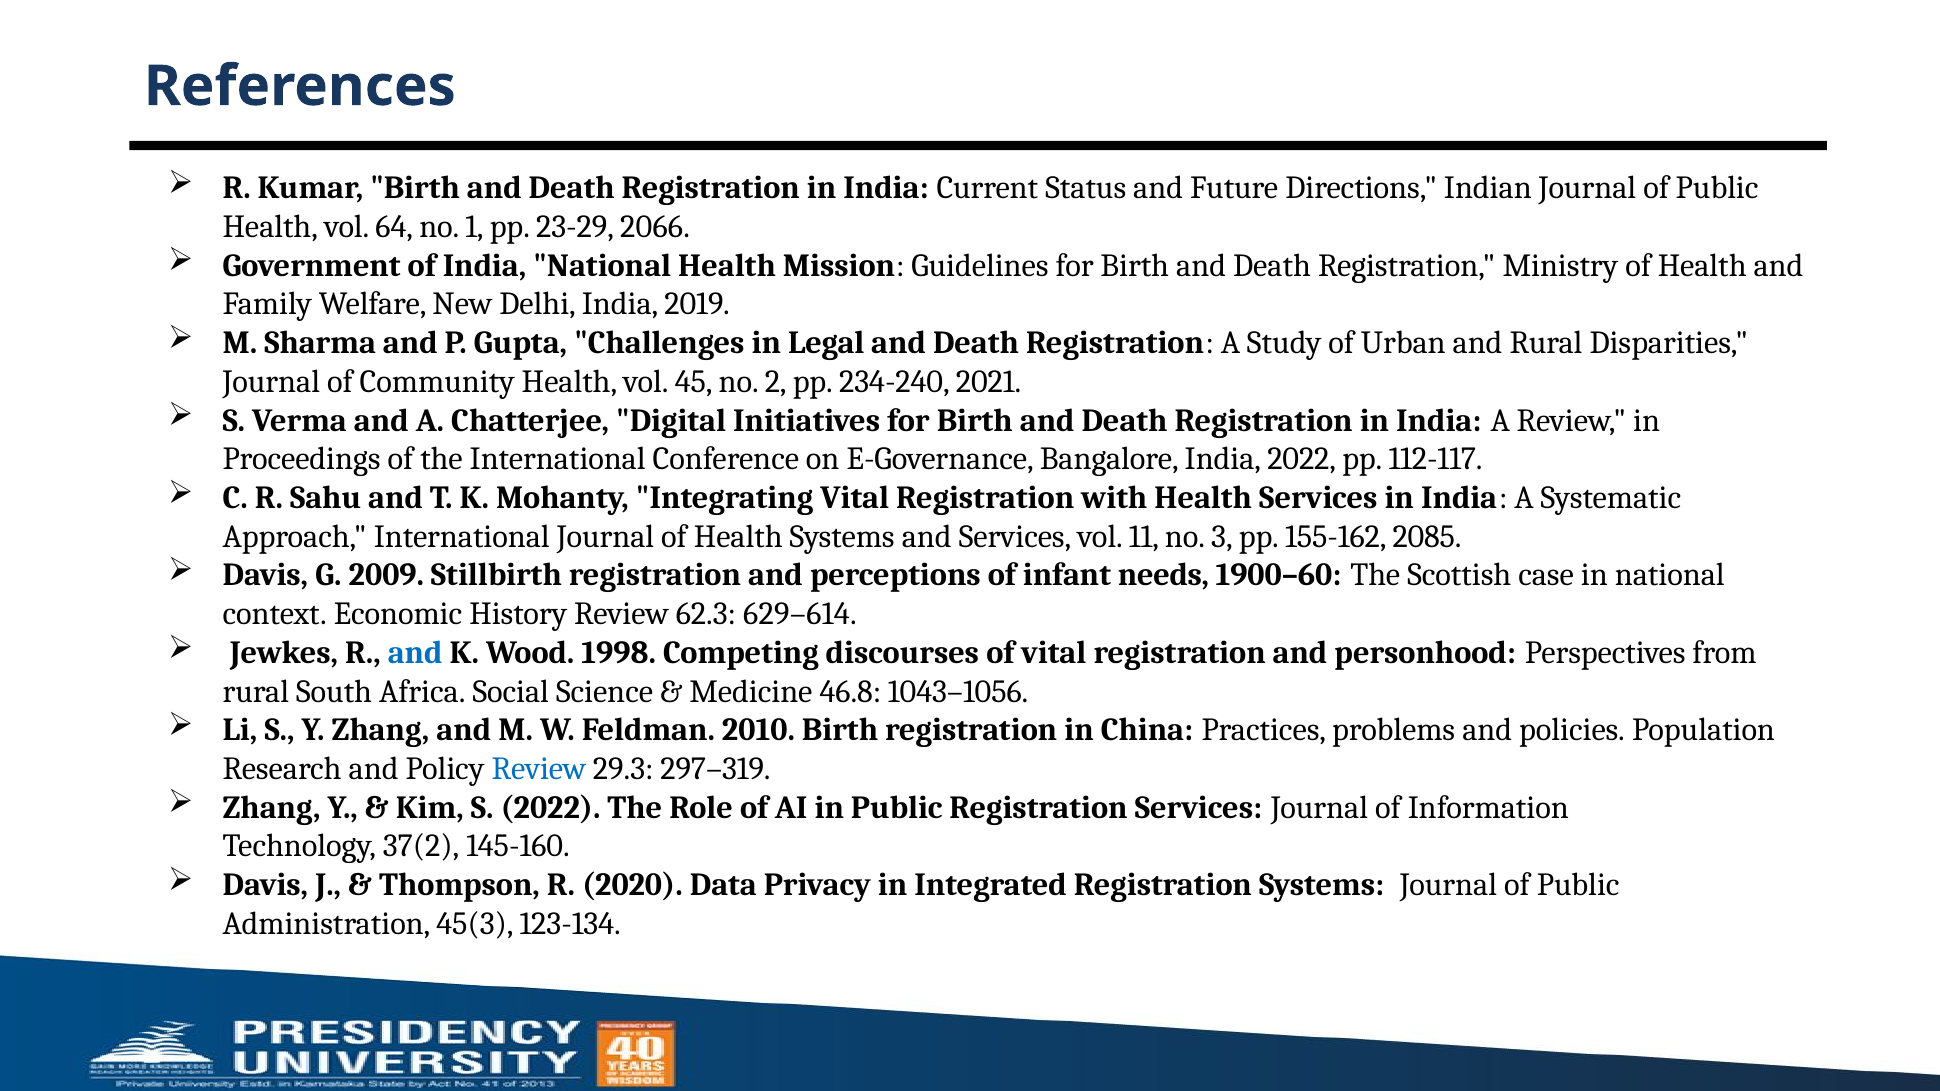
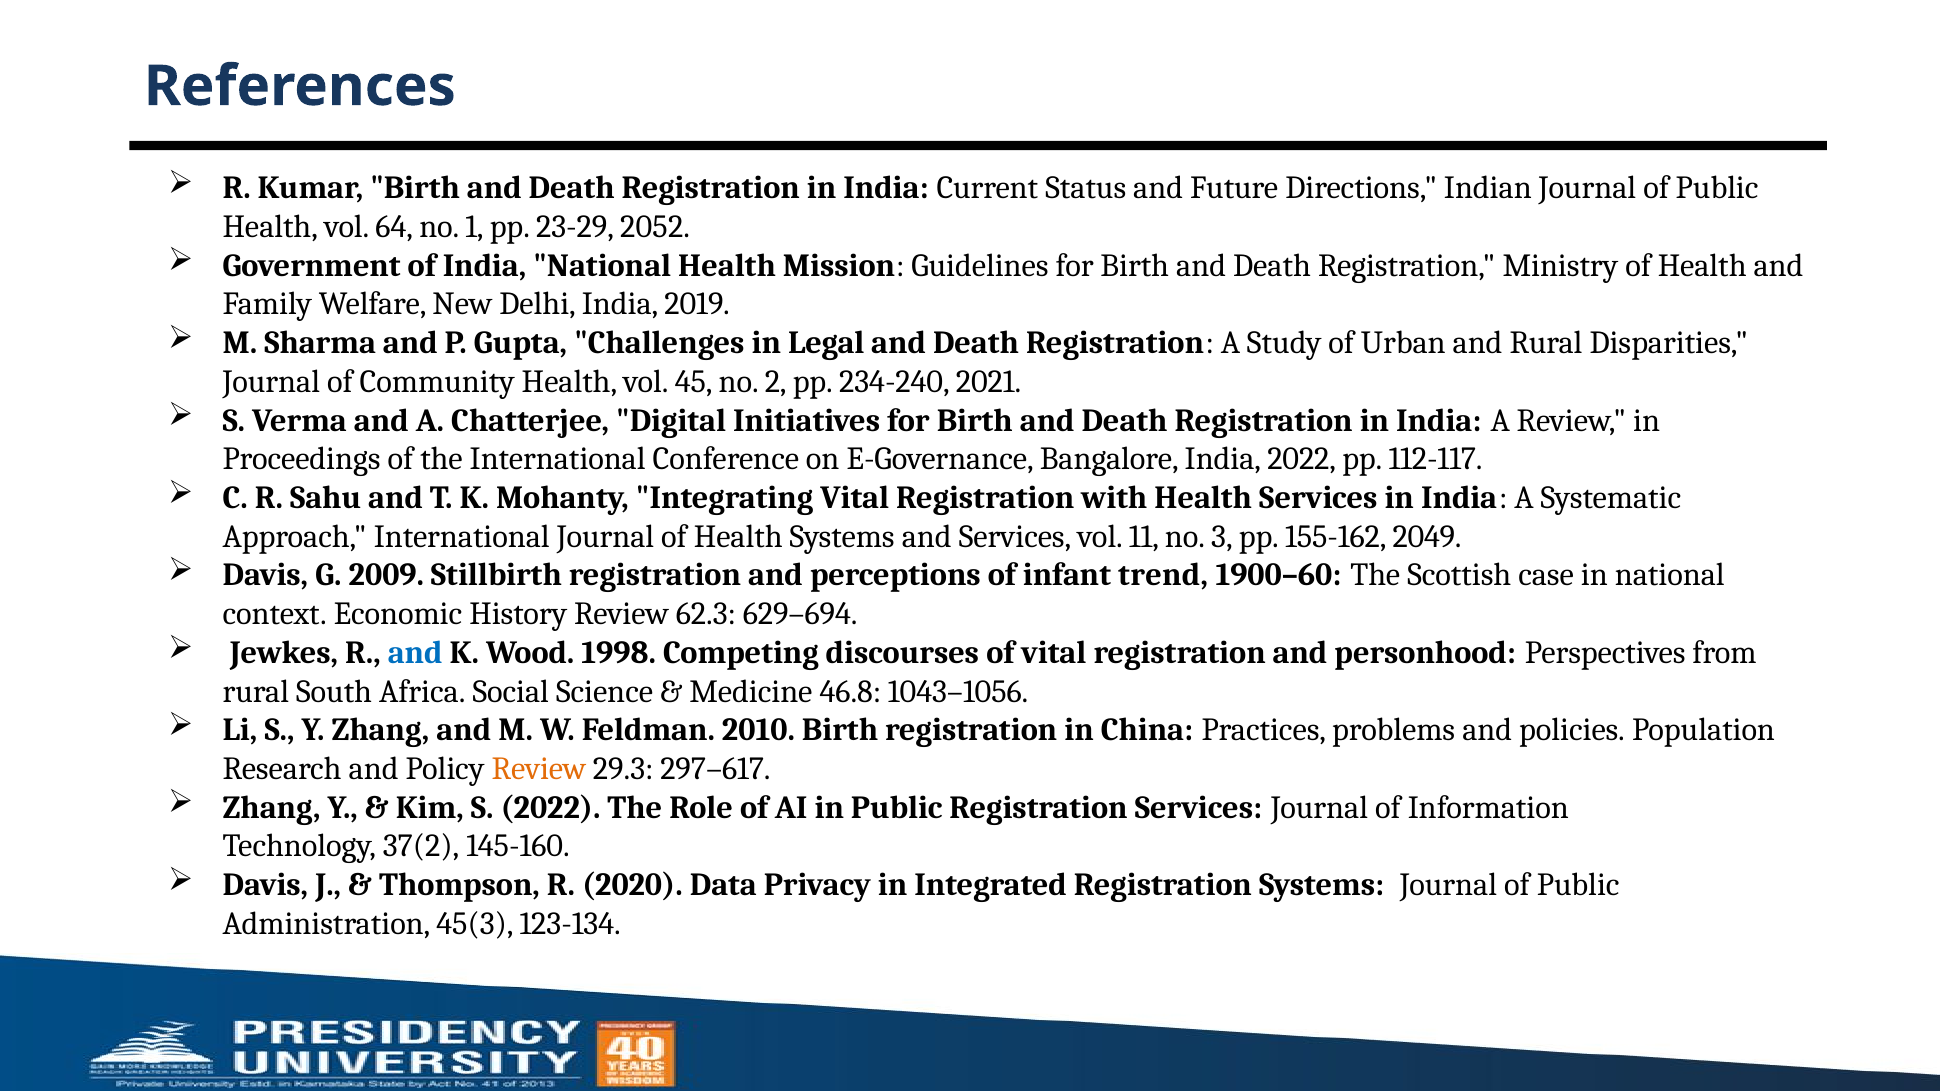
2066: 2066 -> 2052
2085: 2085 -> 2049
needs: needs -> trend
629–614: 629–614 -> 629–694
Review at (539, 769) colour: blue -> orange
297–319: 297–319 -> 297–617
